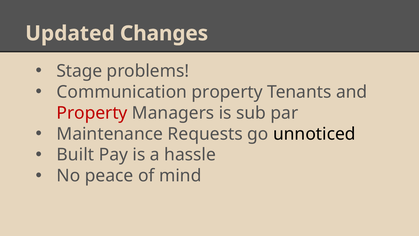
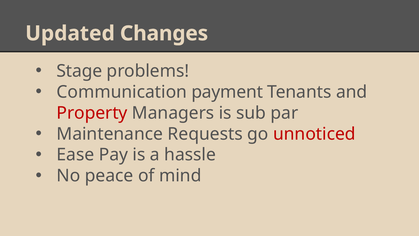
Communication property: property -> payment
unnoticed colour: black -> red
Built: Built -> Ease
